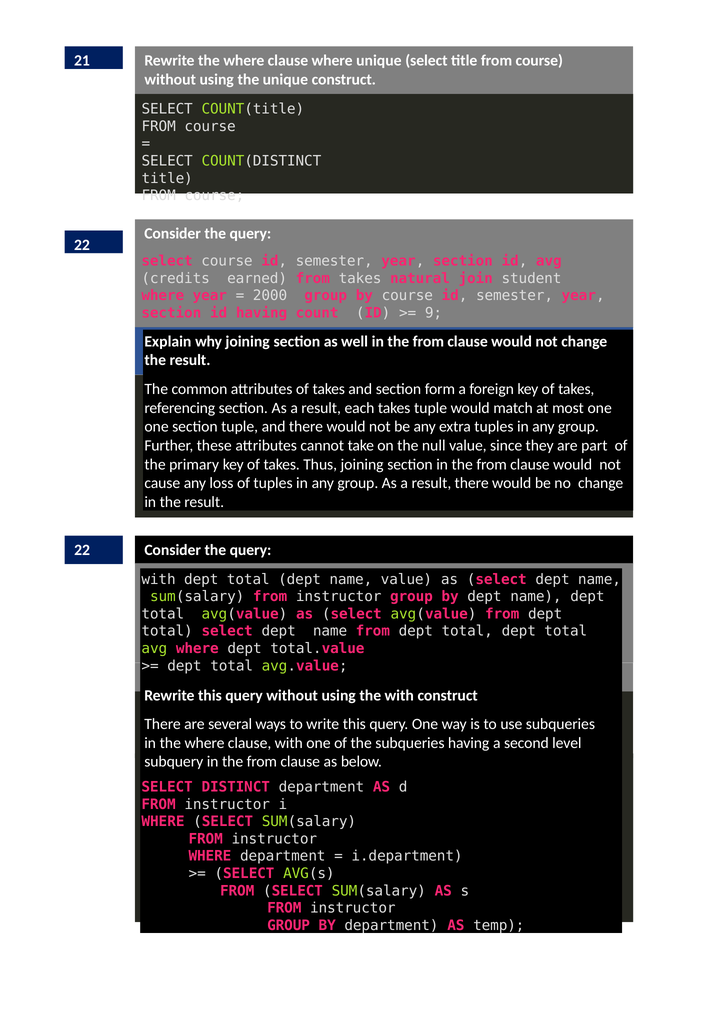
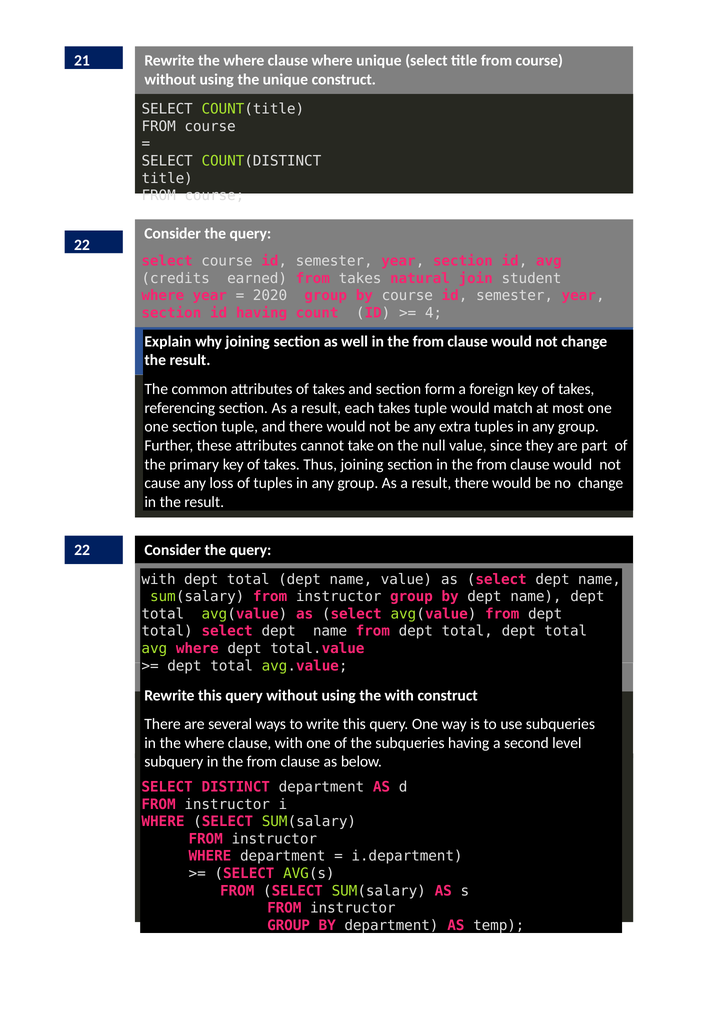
2000: 2000 -> 2020
9: 9 -> 4
